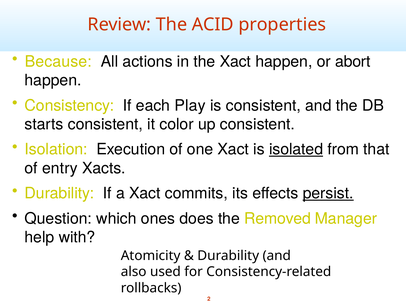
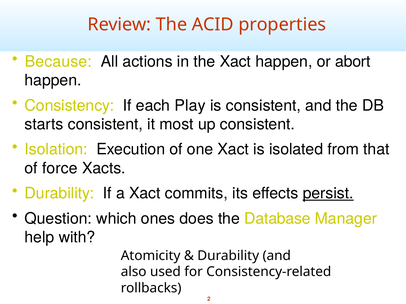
color: color -> most
isolated underline: present -> none
entry: entry -> force
Removed: Removed -> Database
